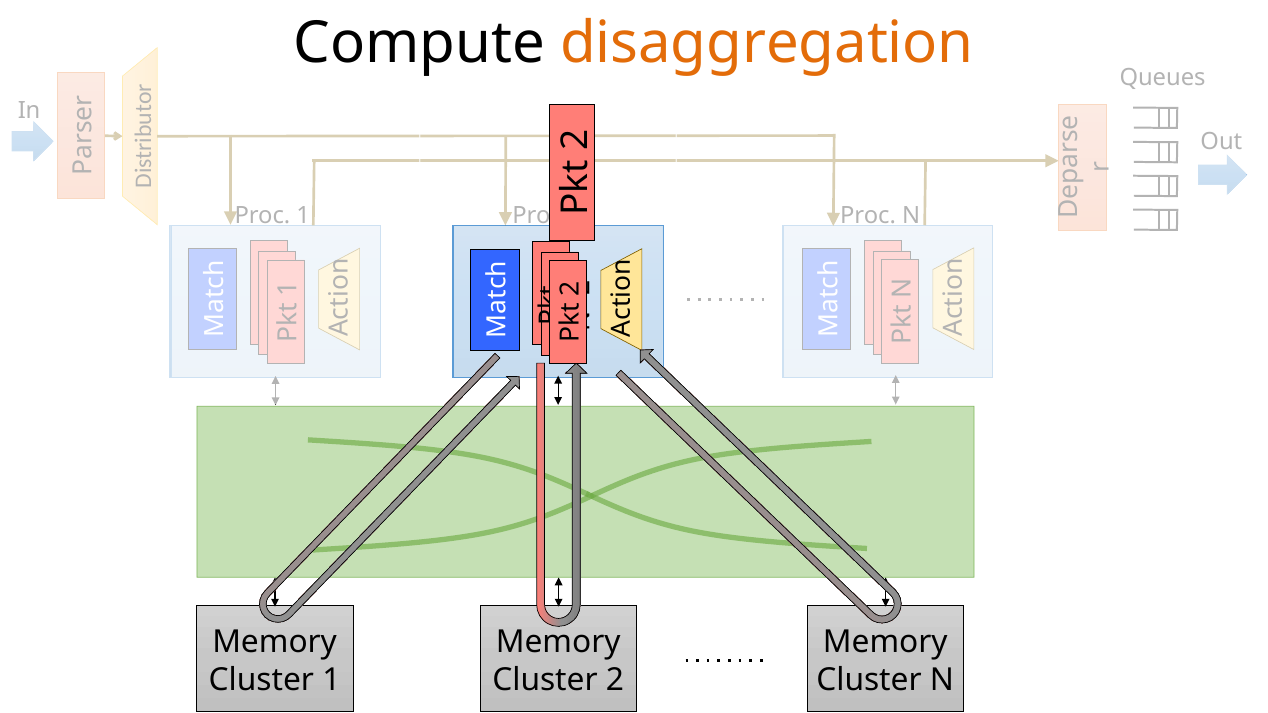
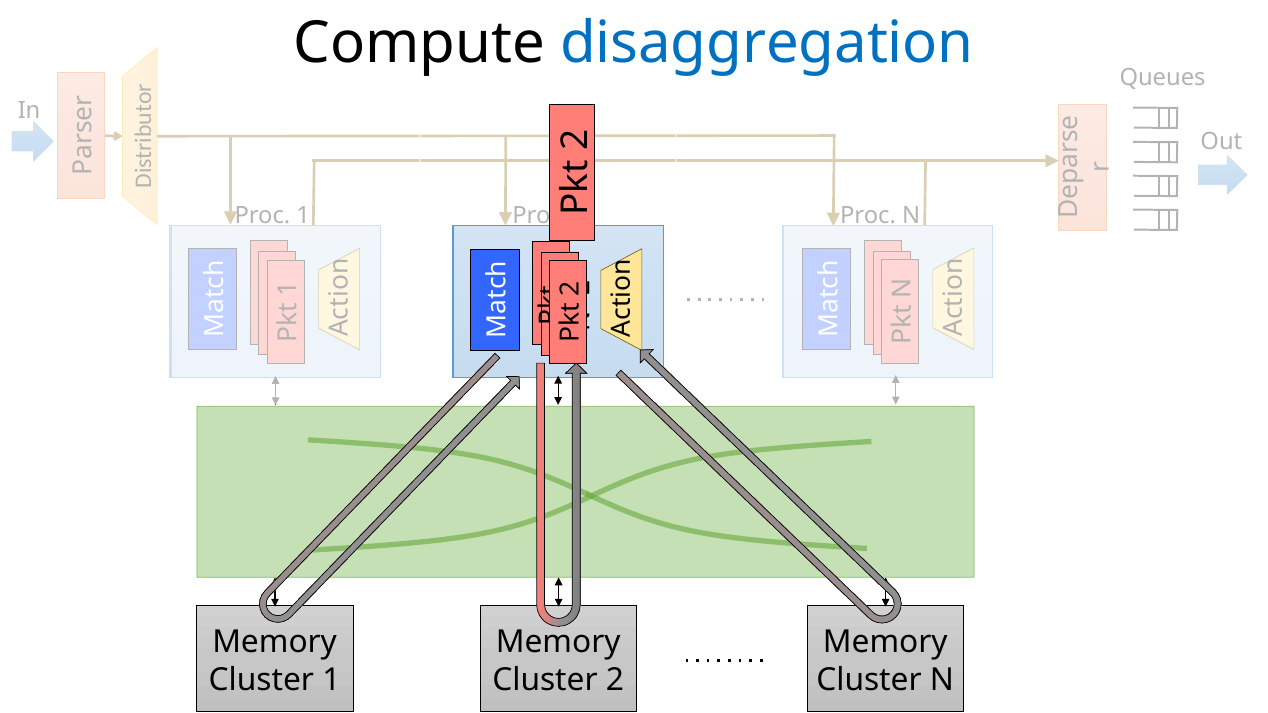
disaggregation colour: orange -> blue
